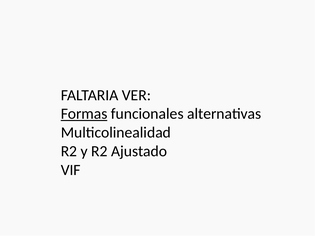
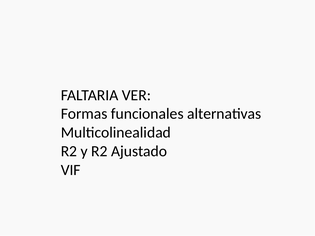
Formas underline: present -> none
